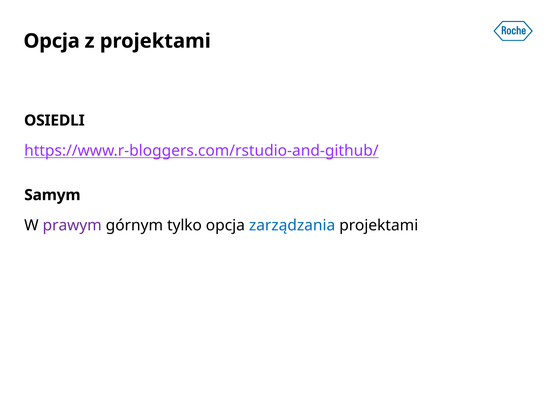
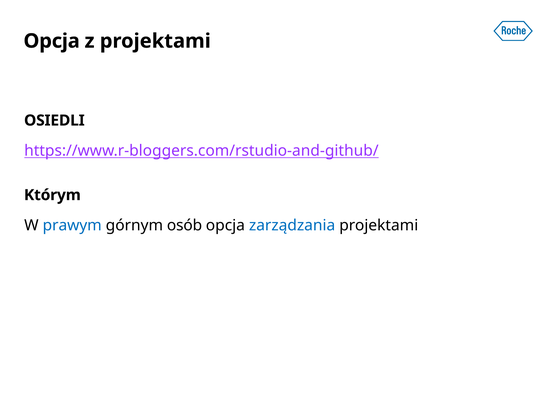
Samym: Samym -> Którym
prawym colour: purple -> blue
tylko: tylko -> osób
